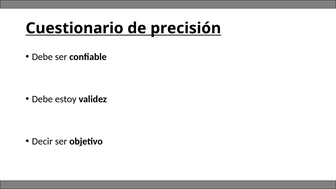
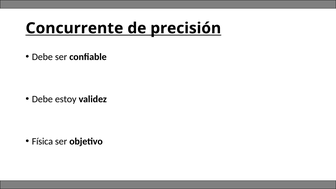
Cuestionario: Cuestionario -> Concurrente
Decir: Decir -> Física
